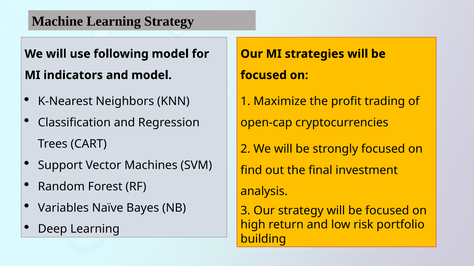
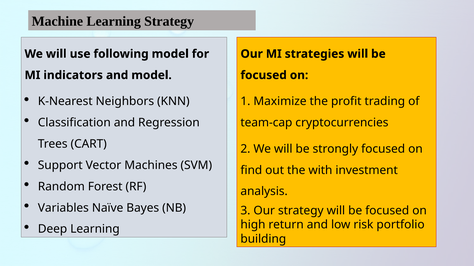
open-cap: open-cap -> team-cap
final: final -> with
